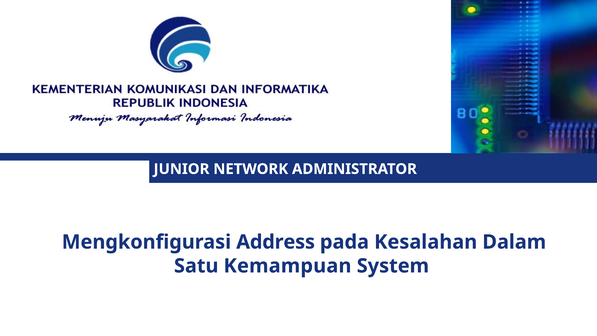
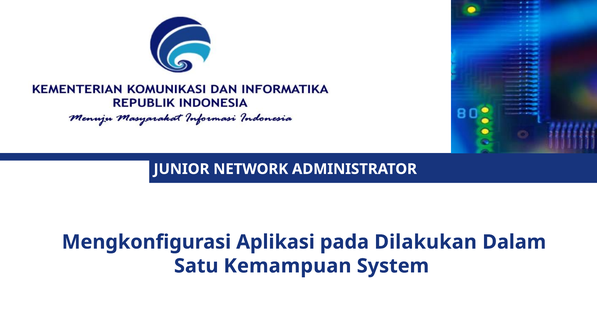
Address: Address -> Aplikasi
Kesalahan: Kesalahan -> Dilakukan
